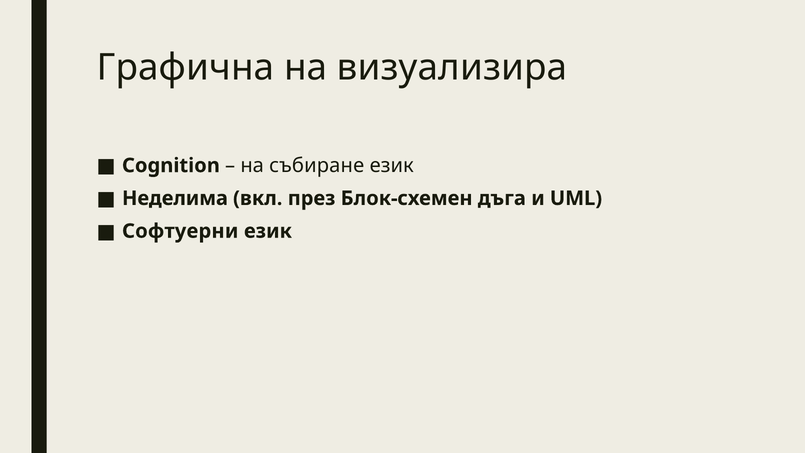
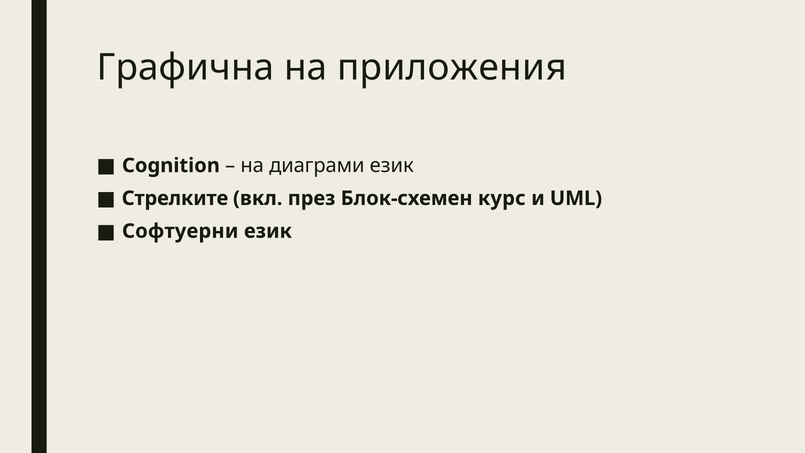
визуализира: визуализира -> приложения
събиране: събиране -> диаграми
Неделима: Неделима -> Стрелките
дъга: дъга -> курс
